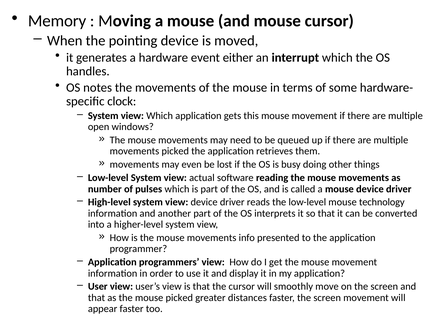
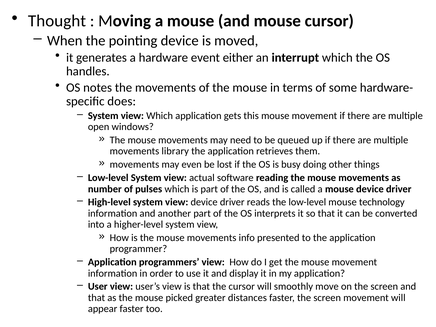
Memory: Memory -> Thought
clock: clock -> does
movements picked: picked -> library
